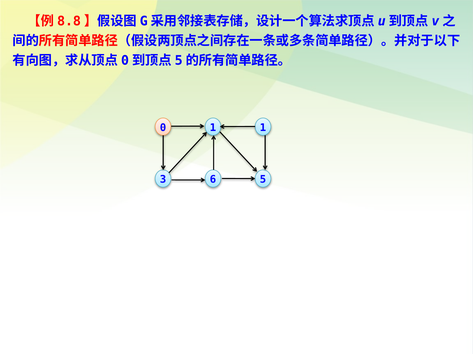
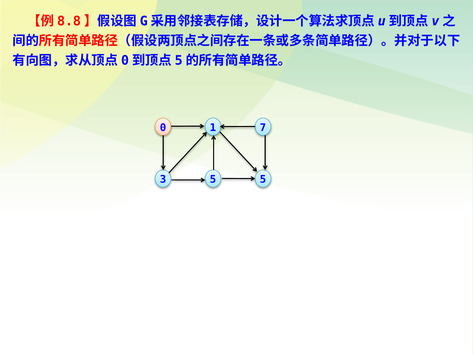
1 1: 1 -> 7
3 6: 6 -> 5
